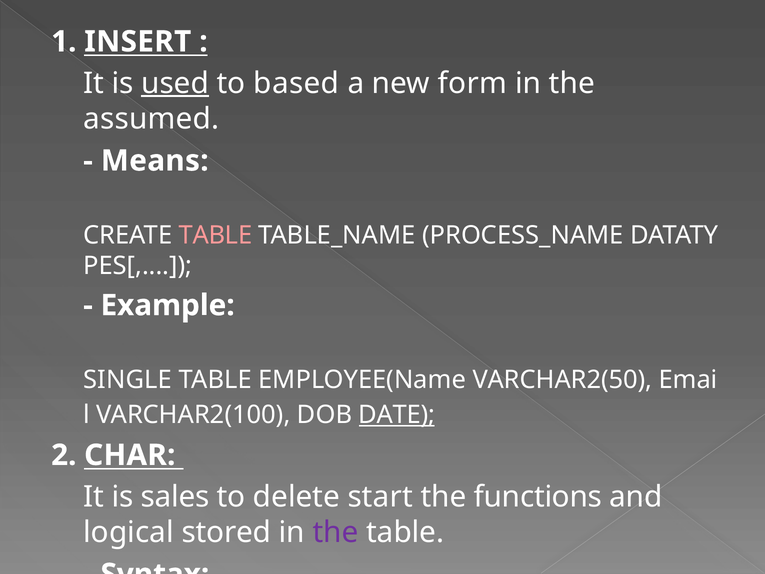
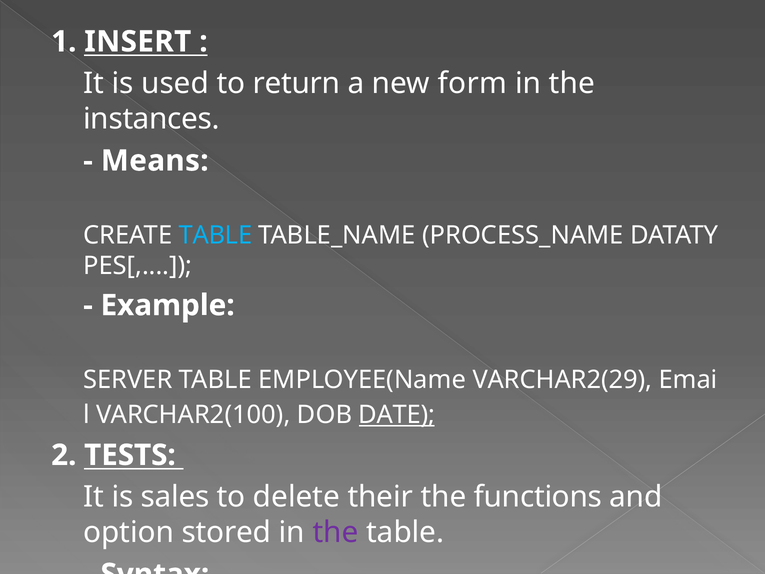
used underline: present -> none
based: based -> return
assumed: assumed -> instances
TABLE at (215, 235) colour: pink -> light blue
SINGLE: SINGLE -> SERVER
VARCHAR2(50: VARCHAR2(50 -> VARCHAR2(29
CHAR: CHAR -> TESTS
start: start -> their
logical: logical -> option
